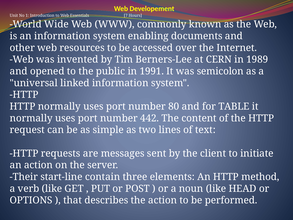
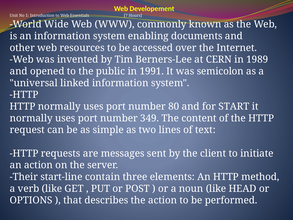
TABLE: TABLE -> START
442: 442 -> 349
